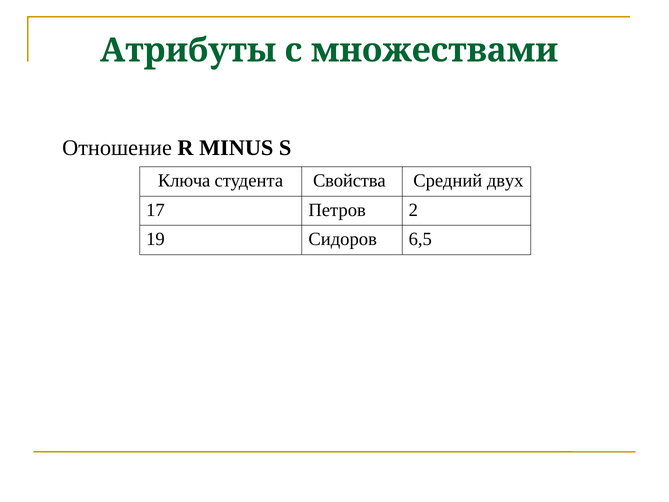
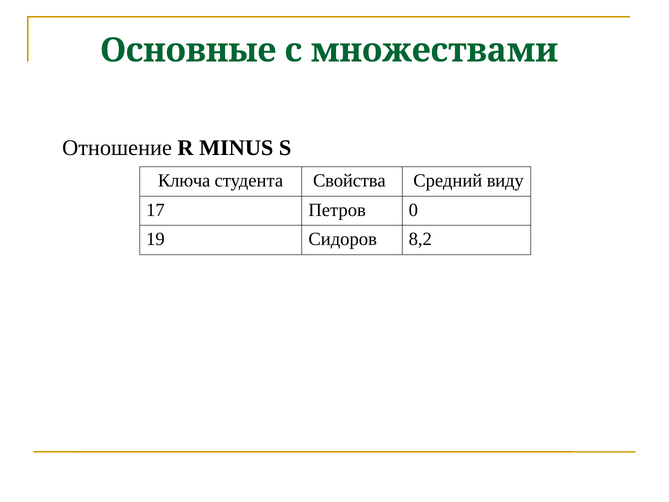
Атрибуты: Атрибуты -> Основные
двух: двух -> виду
2: 2 -> 0
6,5: 6,5 -> 8,2
